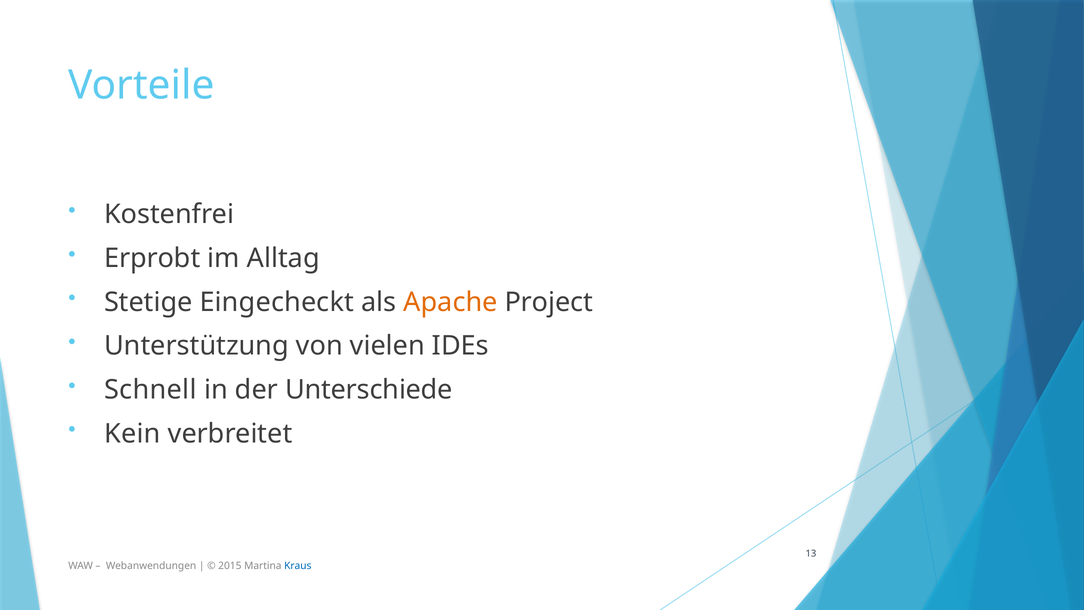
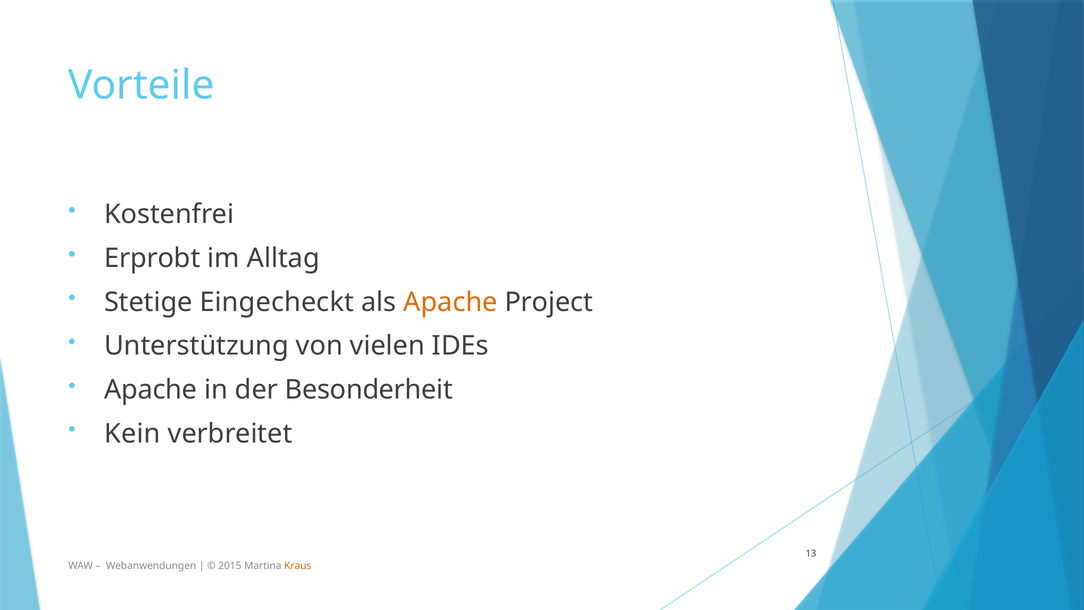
Schnell at (150, 390): Schnell -> Apache
Unterschiede: Unterschiede -> Besonderheit
Kraus colour: blue -> orange
